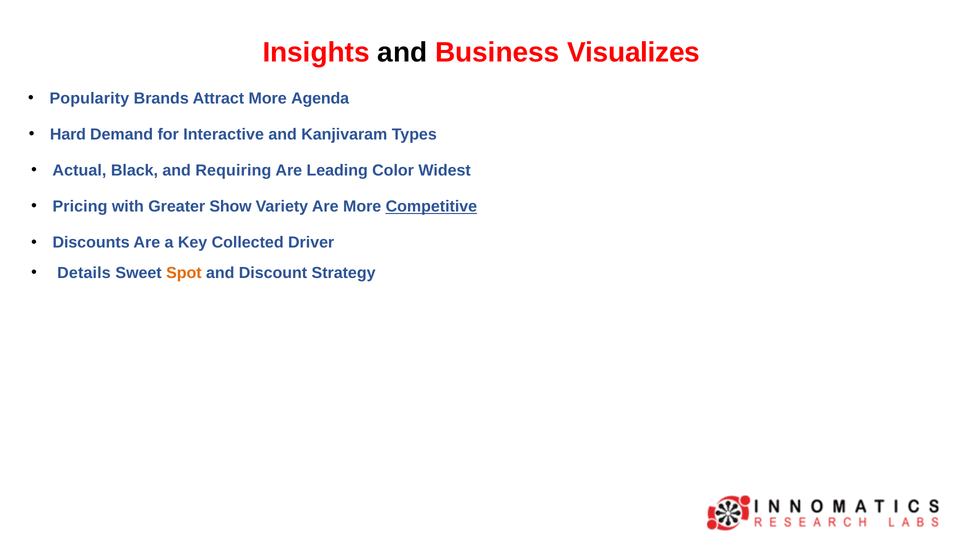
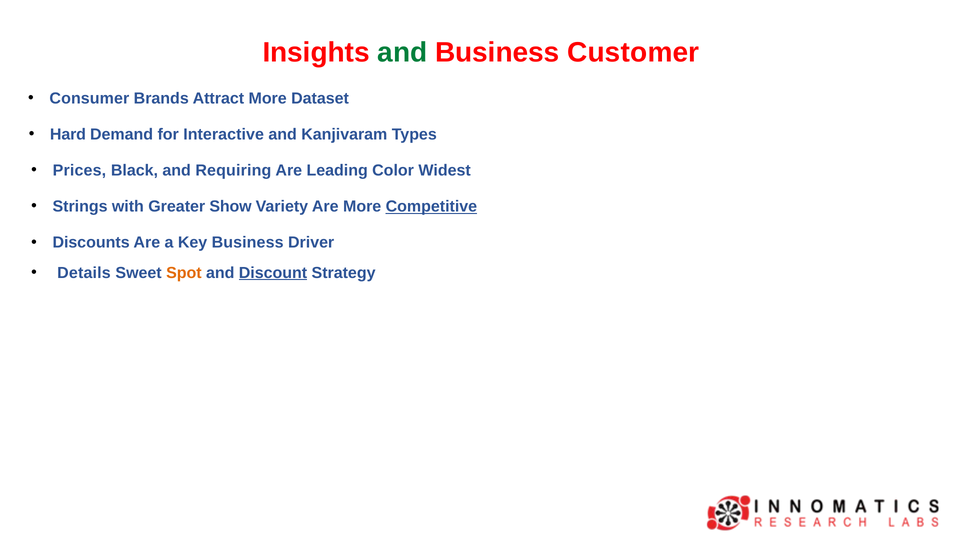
and at (402, 52) colour: black -> green
Visualizes: Visualizes -> Customer
Popularity: Popularity -> Consumer
Agenda: Agenda -> Dataset
Actual: Actual -> Prices
Pricing: Pricing -> Strings
Key Collected: Collected -> Business
Discount underline: none -> present
